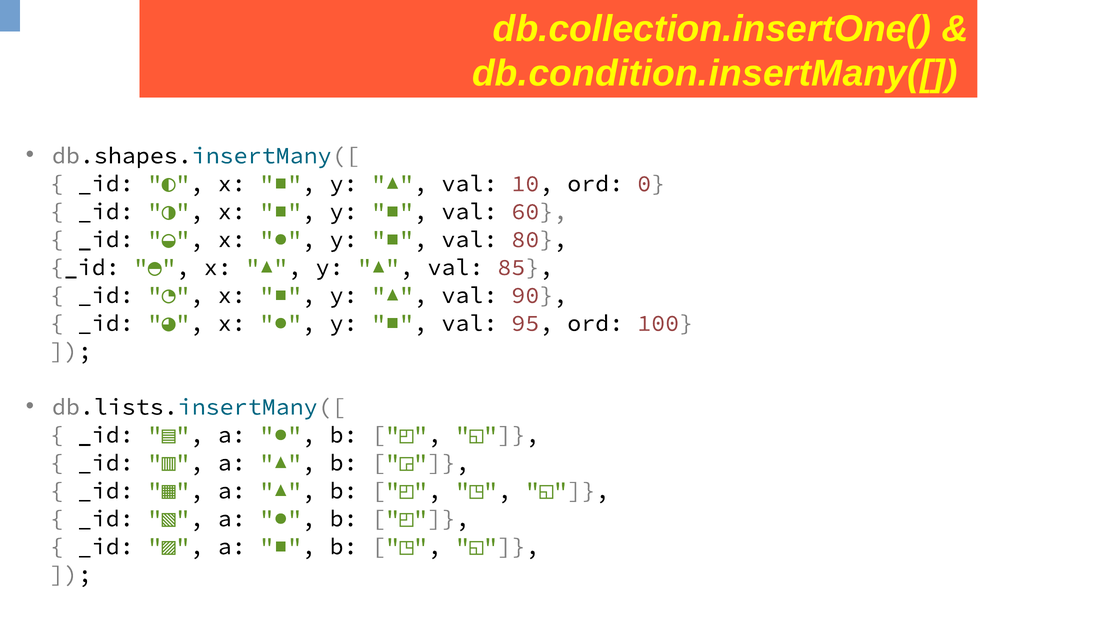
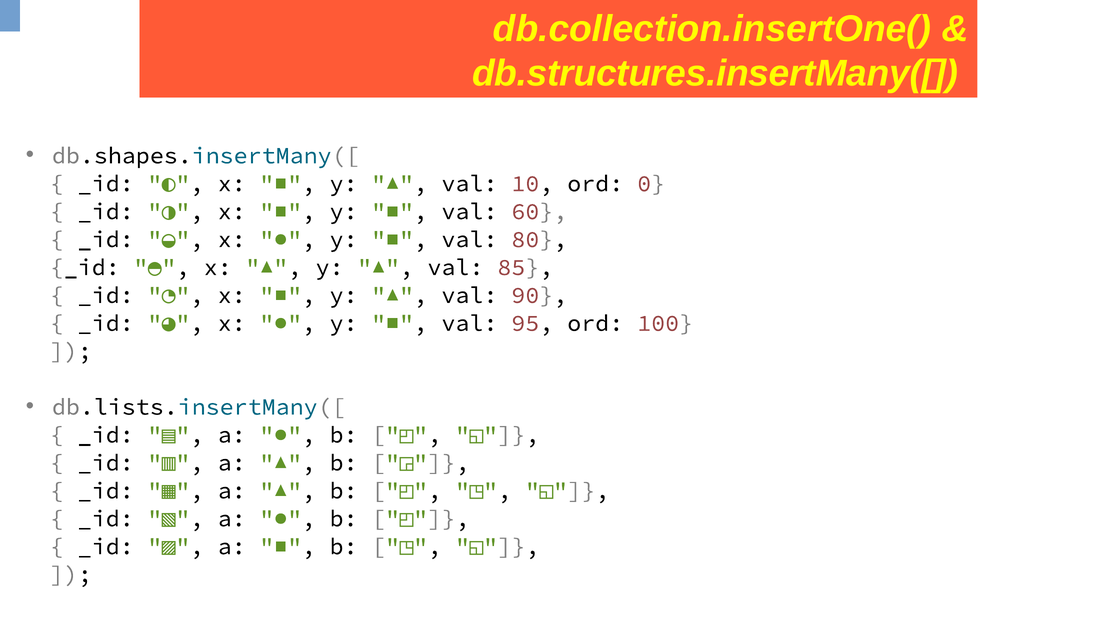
db.condition.insertMany([: db.condition.insertMany([ -> db.structures.insertMany([
